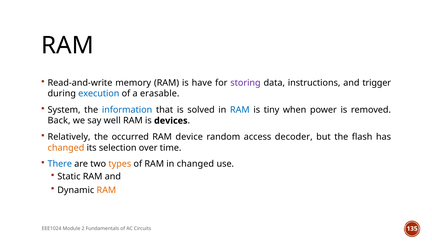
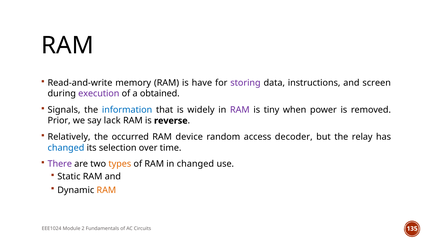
trigger: trigger -> screen
execution colour: blue -> purple
erasable: erasable -> obtained
System: System -> Signals
solved: solved -> widely
RAM at (240, 110) colour: blue -> purple
Back: Back -> Prior
well: well -> lack
devices: devices -> reverse
flash: flash -> relay
changed at (66, 148) colour: orange -> blue
There colour: blue -> purple
